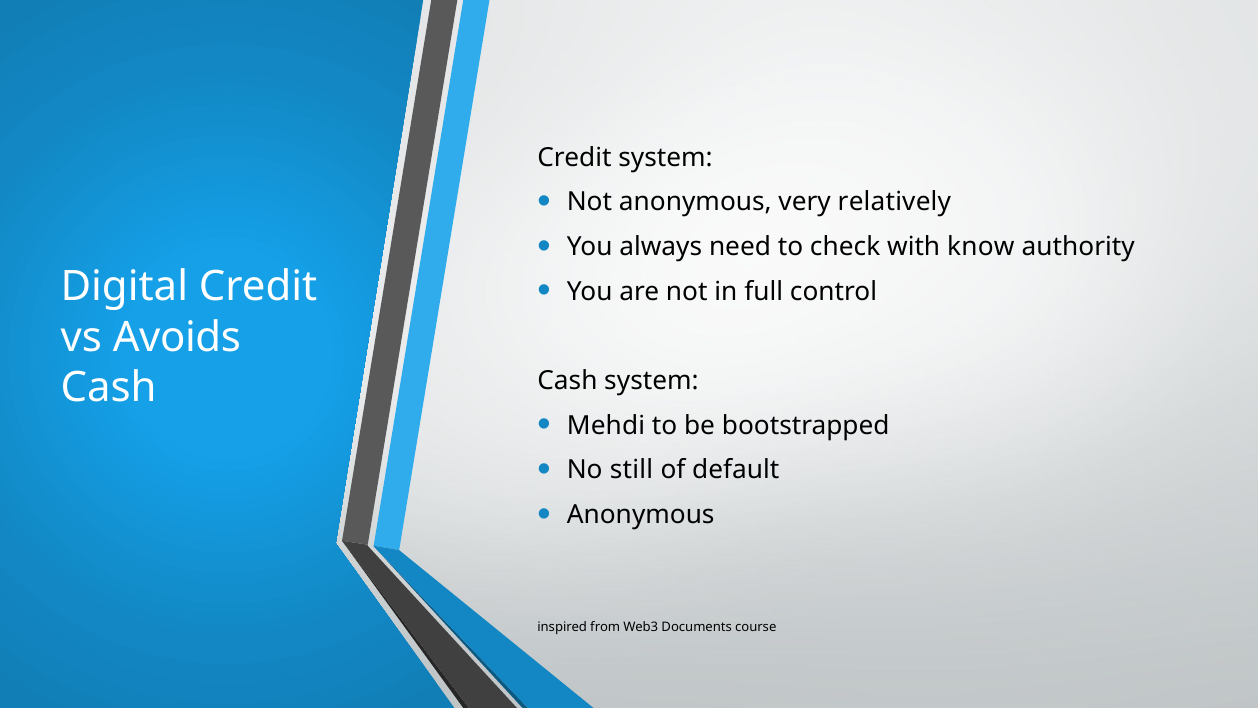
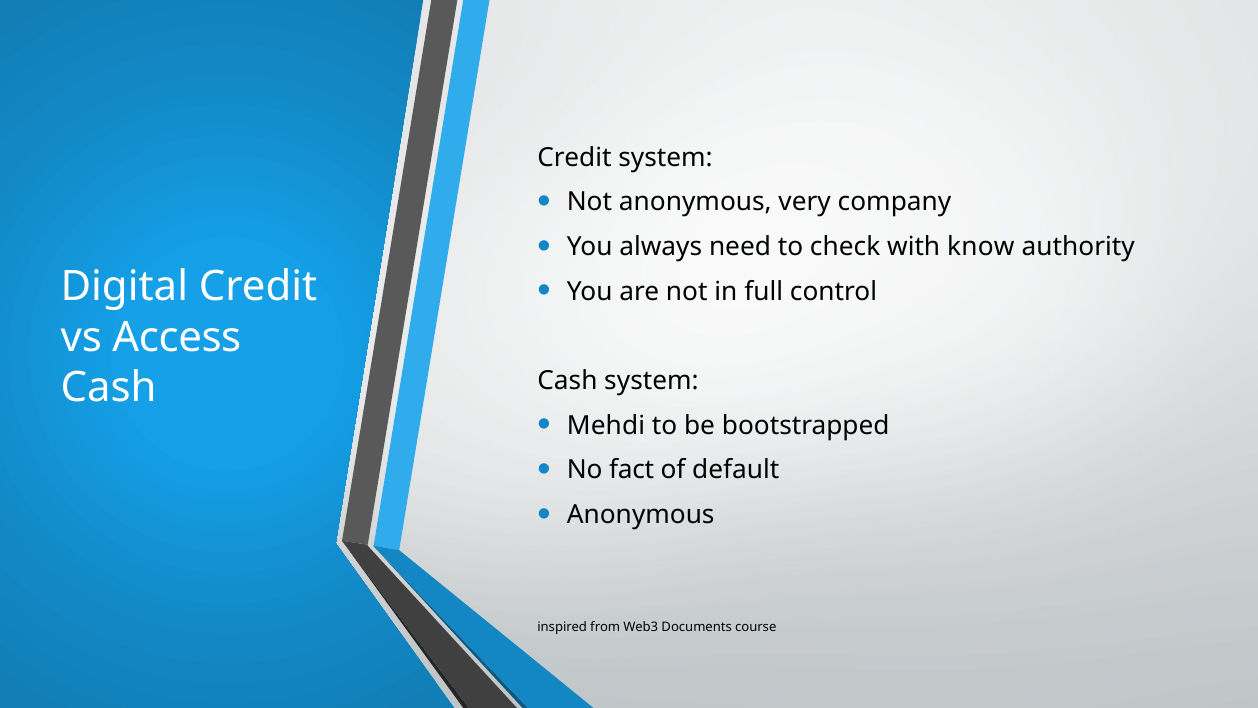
relatively: relatively -> company
Avoids: Avoids -> Access
still: still -> fact
